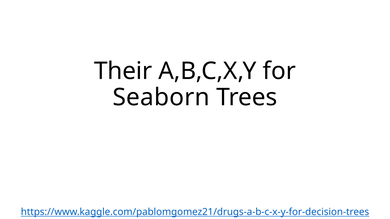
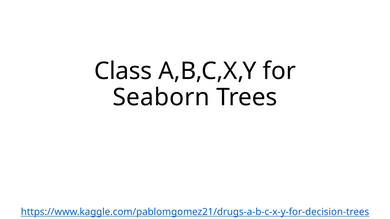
Their: Their -> Class
